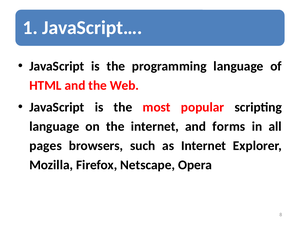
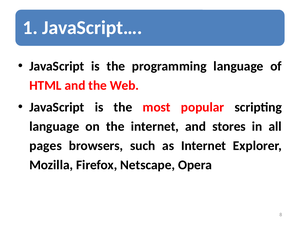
forms: forms -> stores
